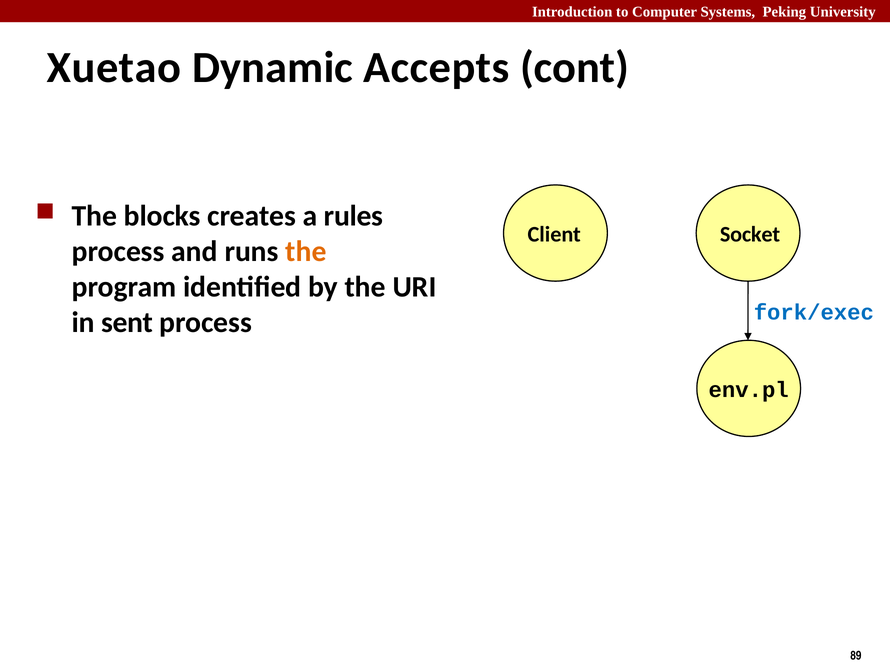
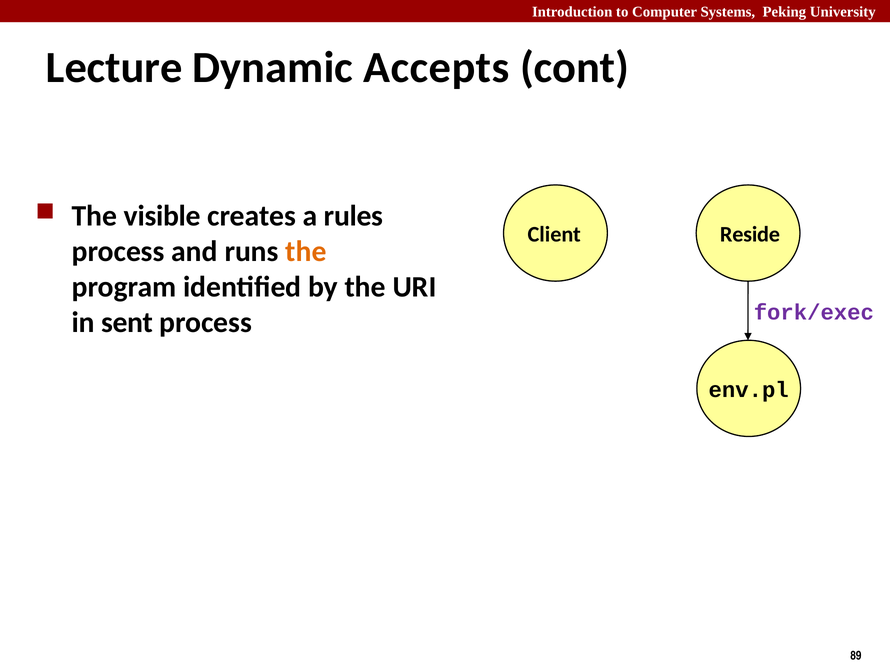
Xuetao: Xuetao -> Lecture
blocks: blocks -> visible
Socket: Socket -> Reside
fork/exec colour: blue -> purple
